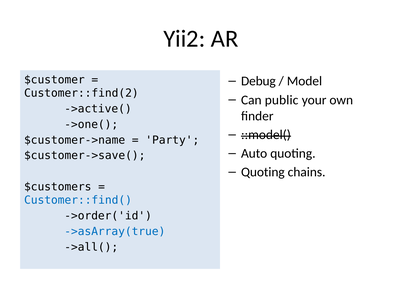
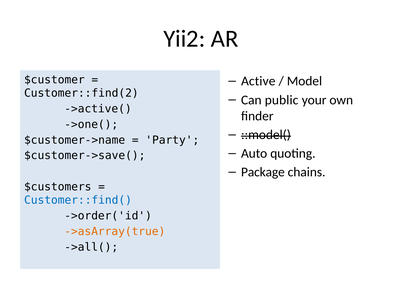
Debug: Debug -> Active
Quoting at (263, 172): Quoting -> Package
->asArray(true colour: blue -> orange
